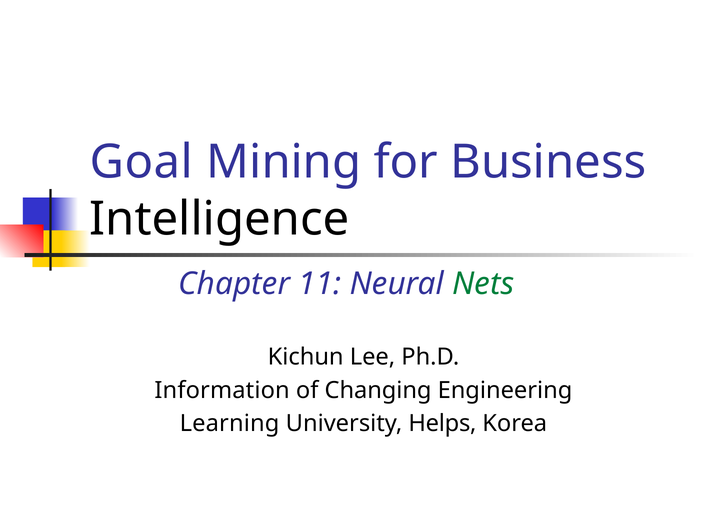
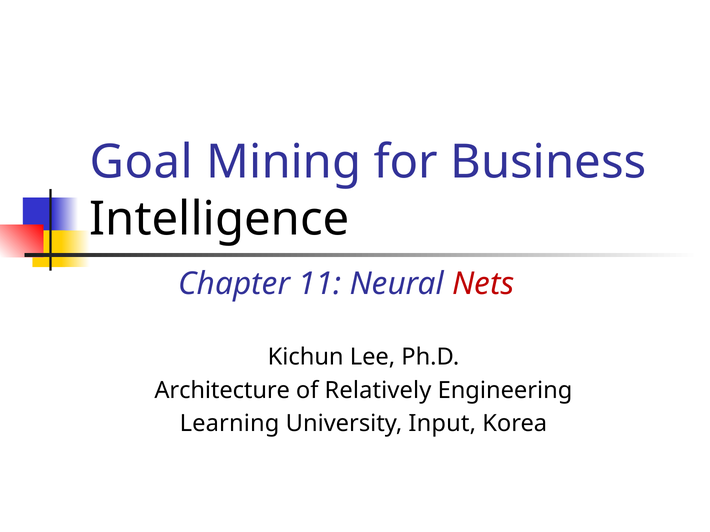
Nets colour: green -> red
Information: Information -> Architecture
Changing: Changing -> Relatively
Helps: Helps -> Input
